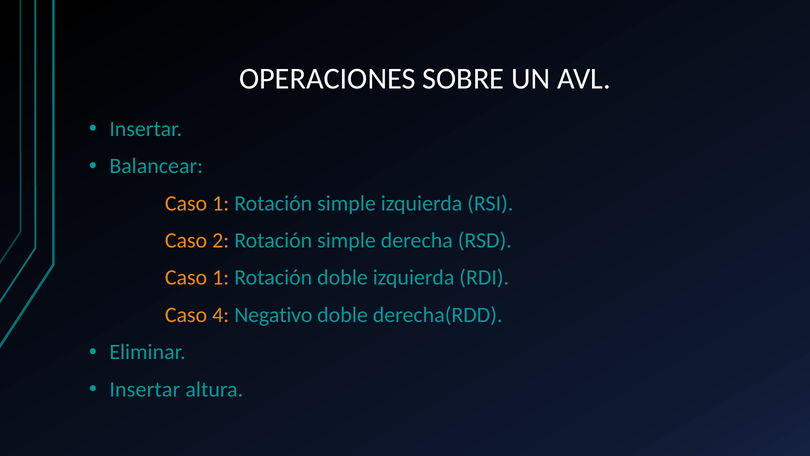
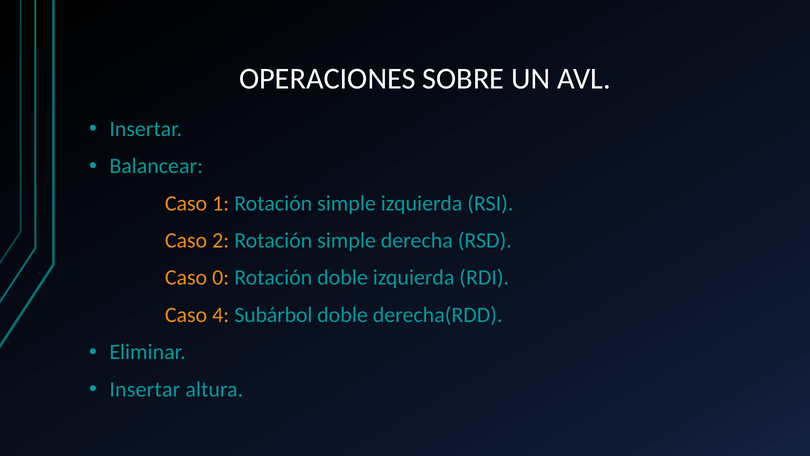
1 at (221, 278): 1 -> 0
Negativo: Negativo -> Subárbol
